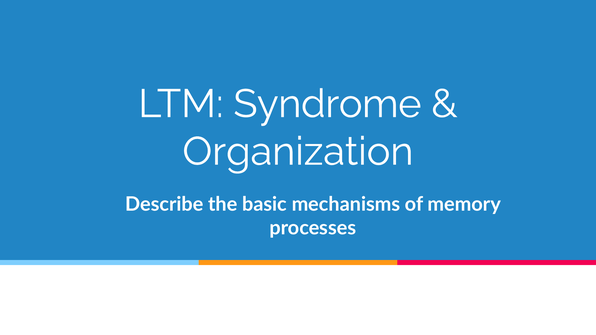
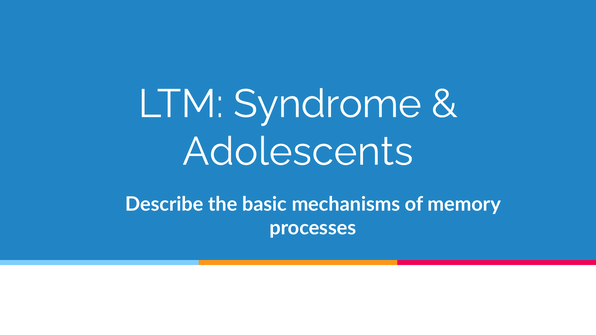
Organization: Organization -> Adolescents
